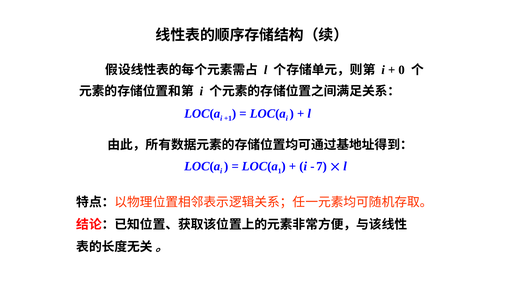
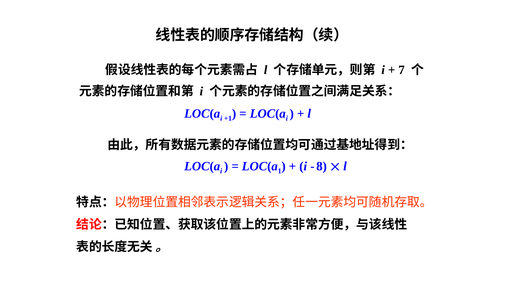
0: 0 -> 7
7: 7 -> 8
